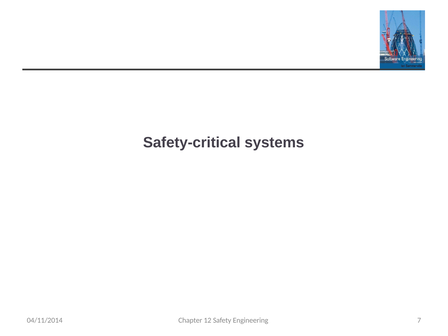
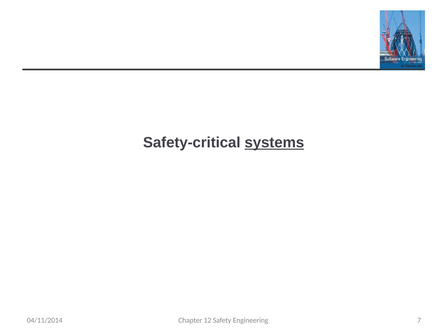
systems underline: none -> present
